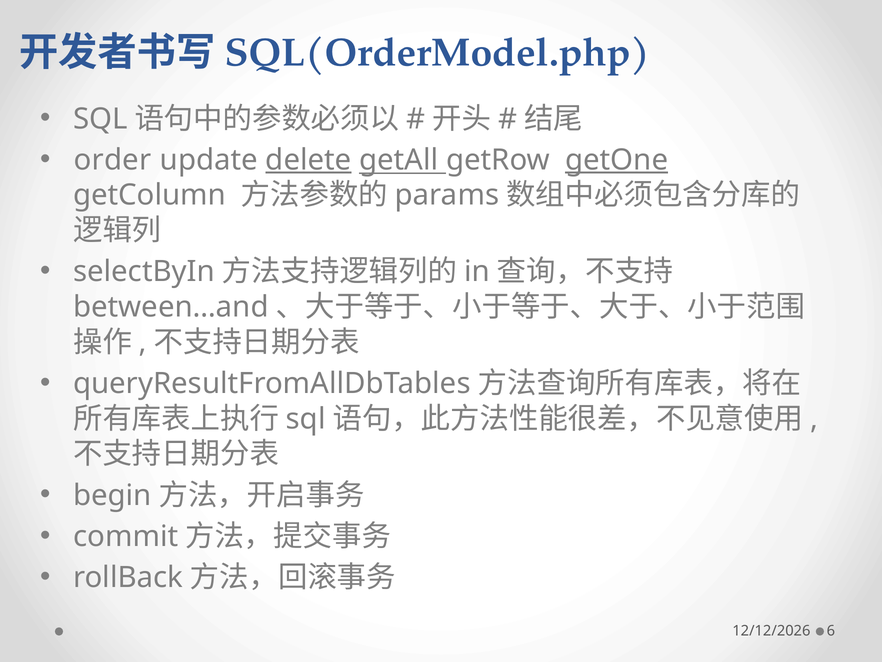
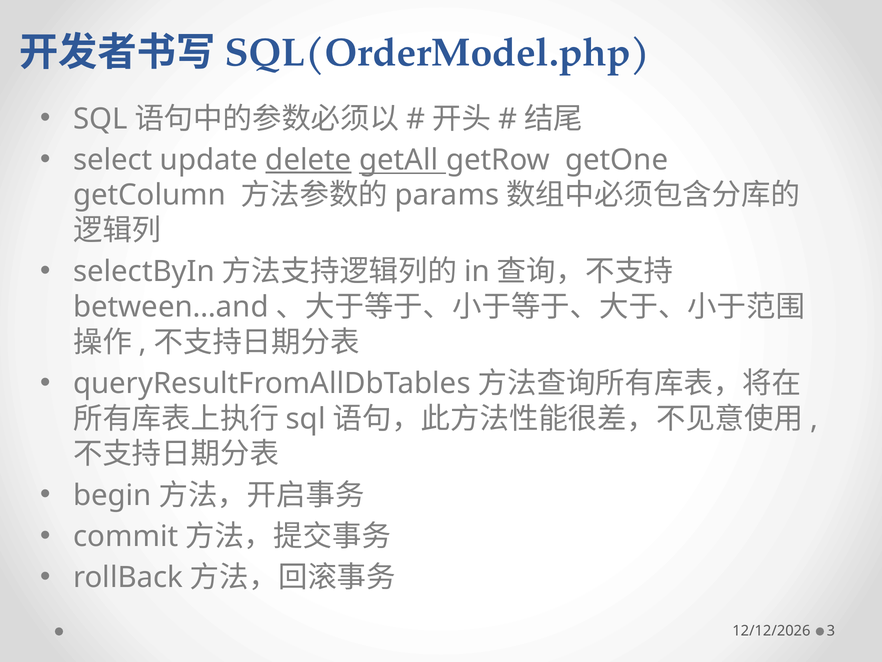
order: order -> select
getOne underline: present -> none
6: 6 -> 3
